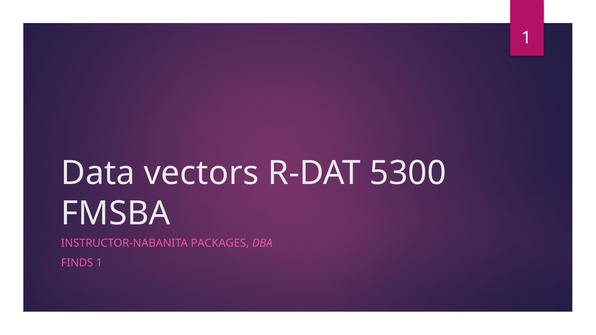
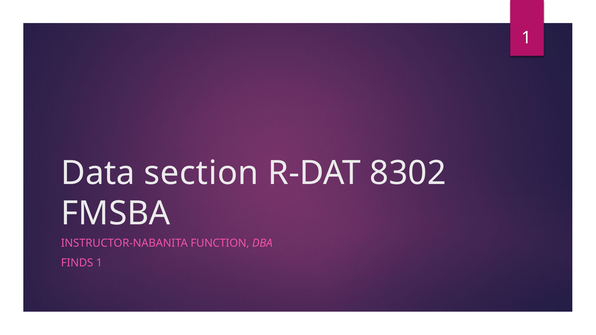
vectors: vectors -> section
5300: 5300 -> 8302
PACKAGES: PACKAGES -> FUNCTION
